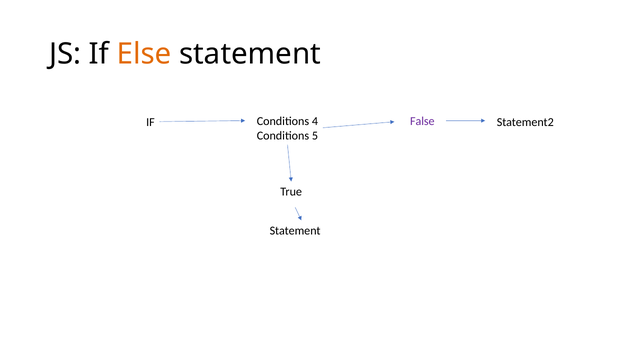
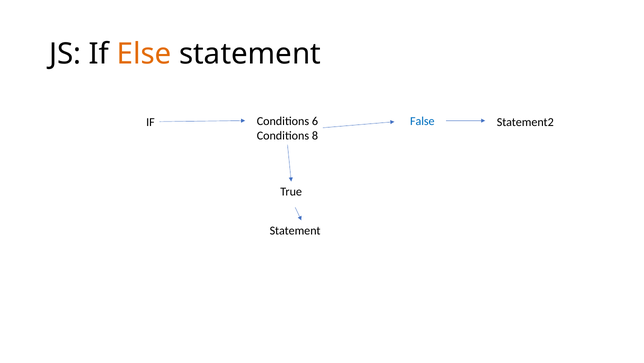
False colour: purple -> blue
4: 4 -> 6
5: 5 -> 8
